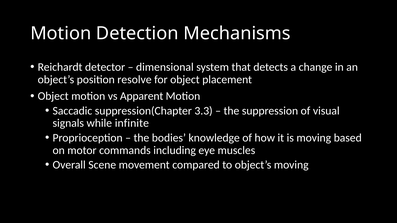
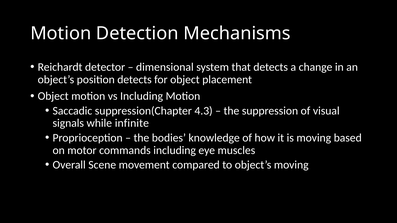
position resolve: resolve -> detects
vs Apparent: Apparent -> Including
3.3: 3.3 -> 4.3
